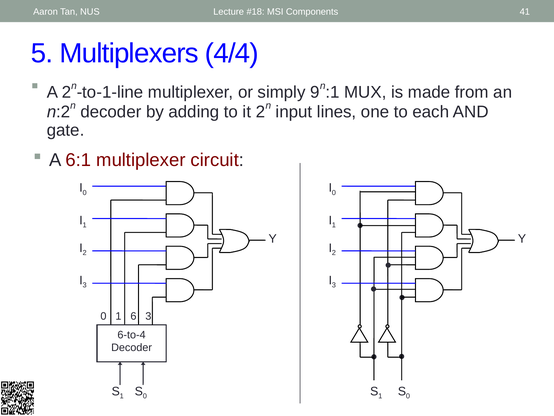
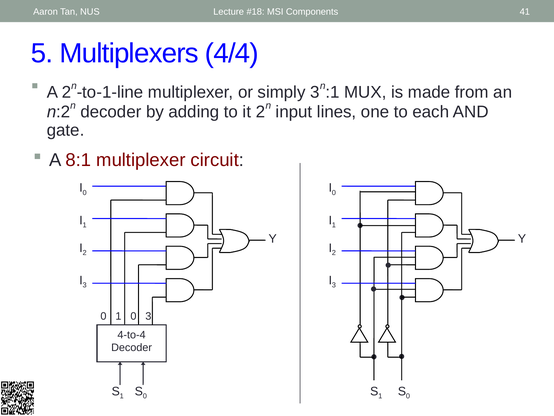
simply 9: 9 -> 3
6:1: 6:1 -> 8:1
1 6: 6 -> 0
6-to-4: 6-to-4 -> 4-to-4
